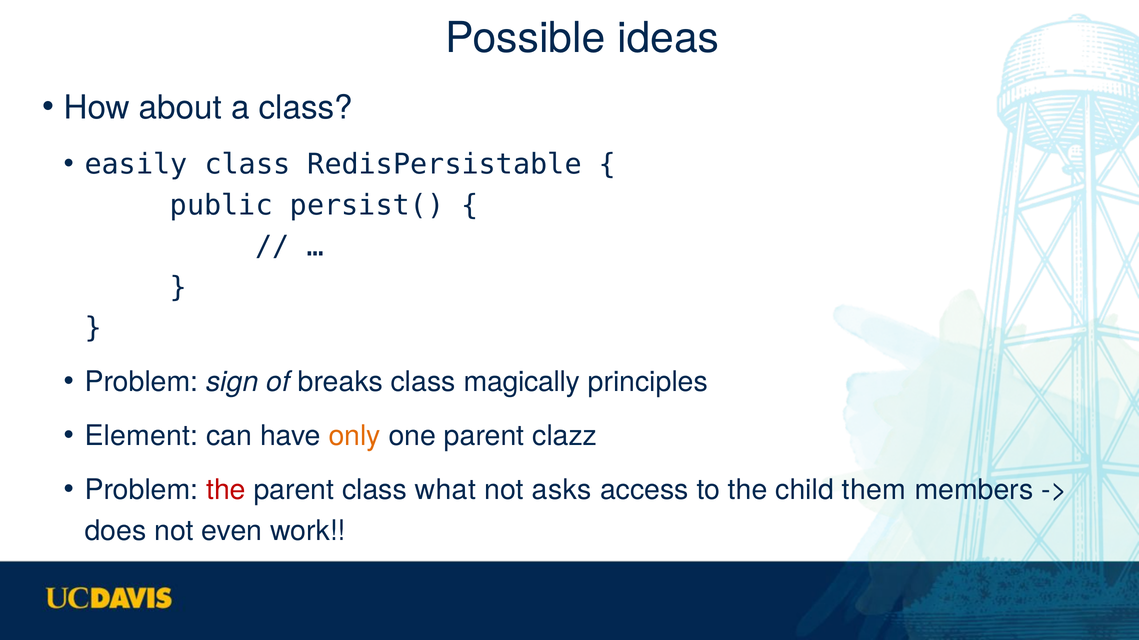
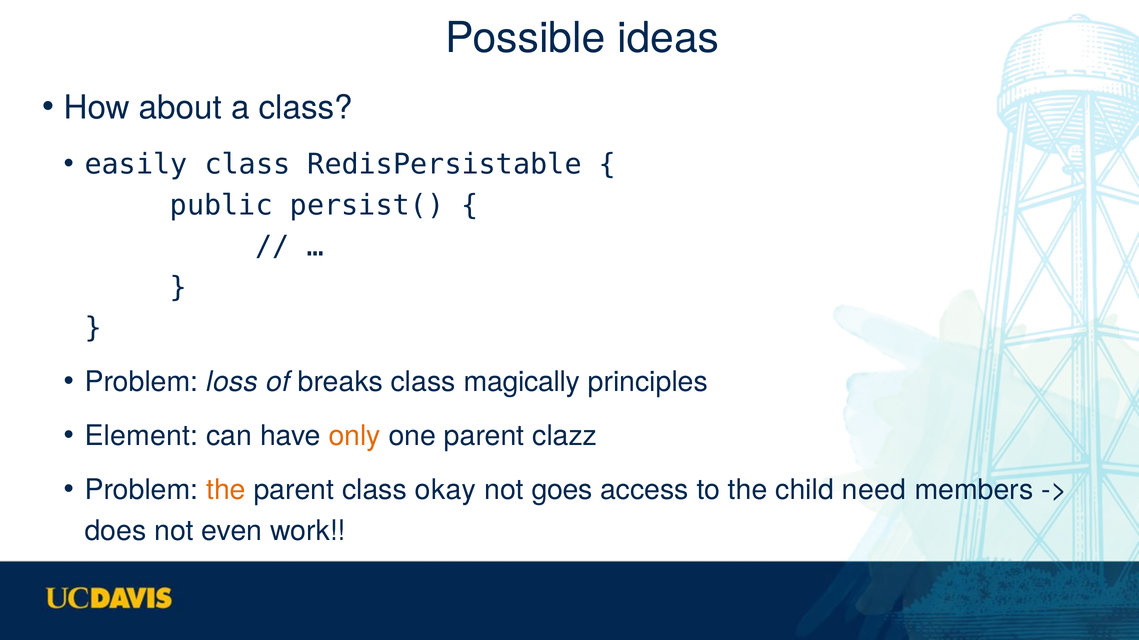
sign: sign -> loss
the at (226, 491) colour: red -> orange
what: what -> okay
asks: asks -> goes
them: them -> need
